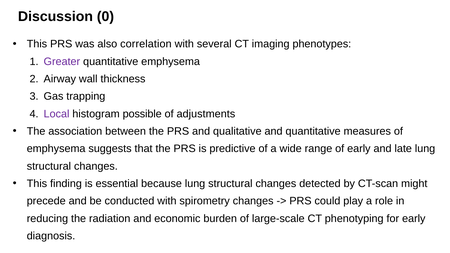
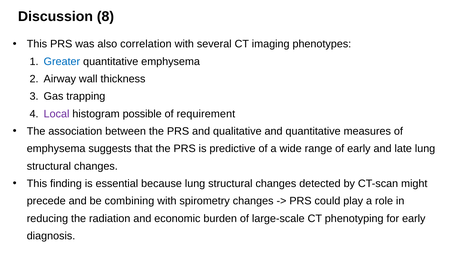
0: 0 -> 8
Greater colour: purple -> blue
adjustments: adjustments -> requirement
conducted: conducted -> combining
